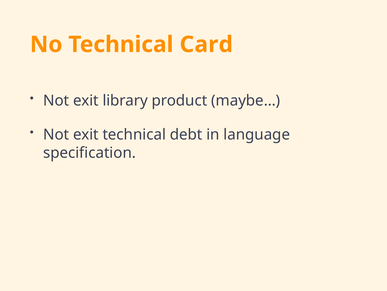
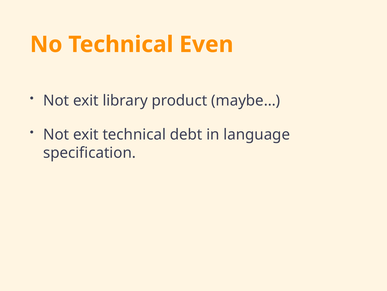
Card: Card -> Even
